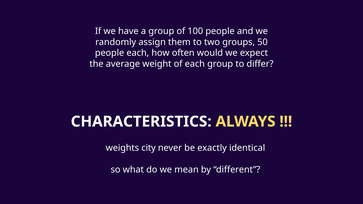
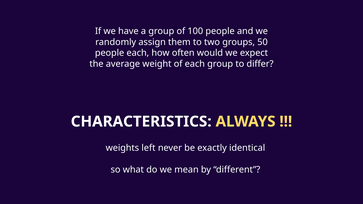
city: city -> left
